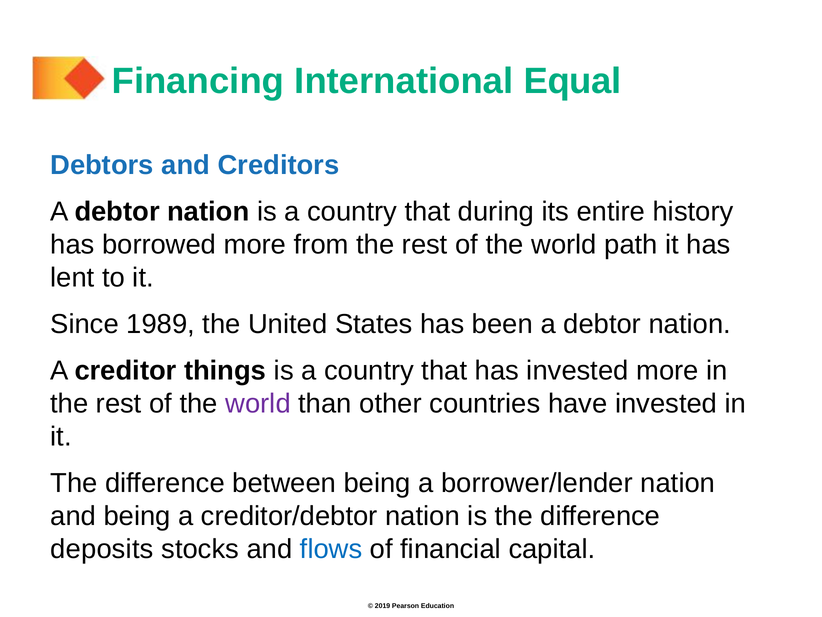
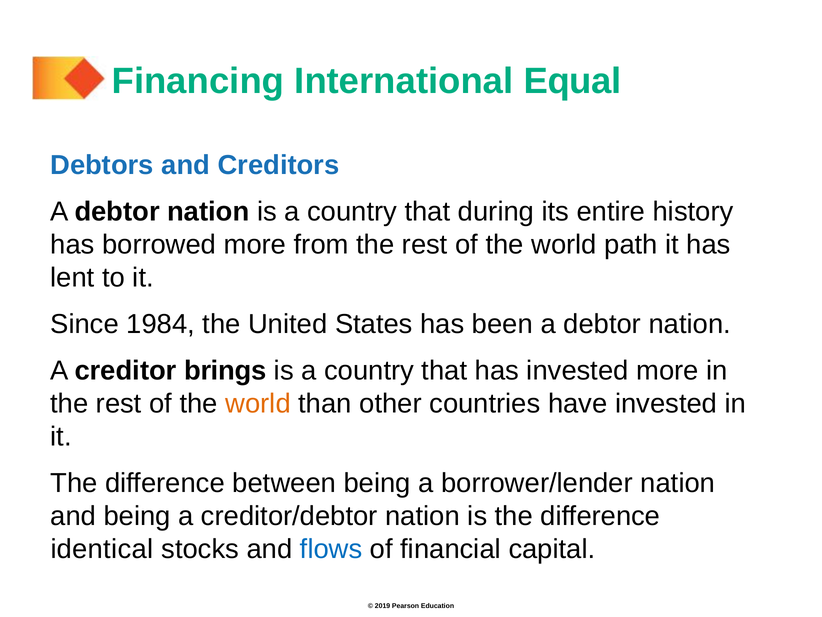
1989: 1989 -> 1984
things: things -> brings
world at (258, 403) colour: purple -> orange
deposits: deposits -> identical
